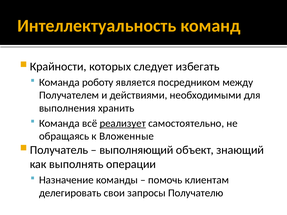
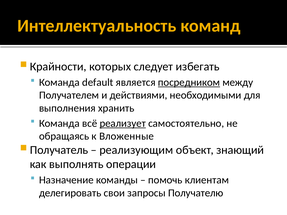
роботу: роботу -> default
посредником underline: none -> present
выполняющий: выполняющий -> реализующим
